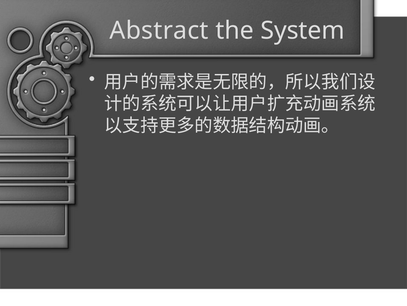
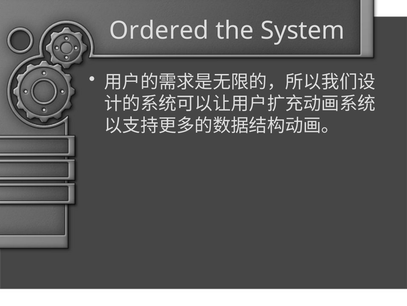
Abstract: Abstract -> Ordered
